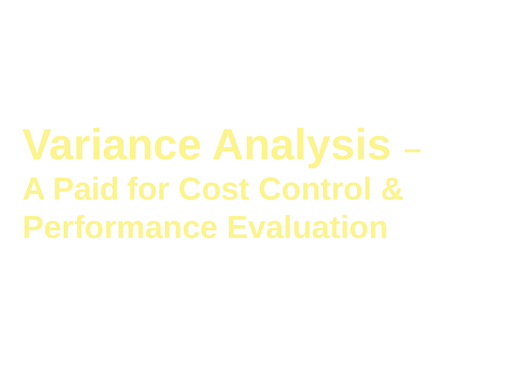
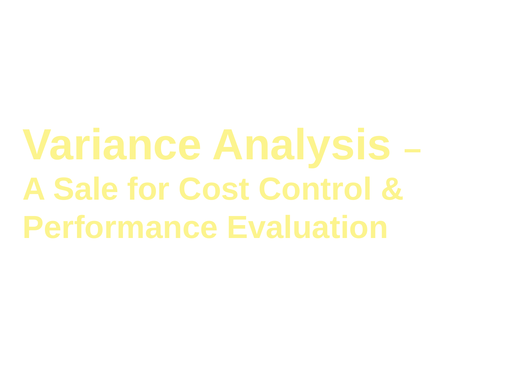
Paid: Paid -> Sale
